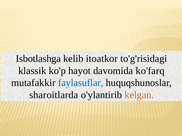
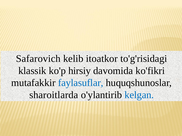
Isbotlashga: Isbotlashga -> Safarovich
hayot: hayot -> hirsiy
ko'farq: ko'farq -> ko'fikri
kelgan colour: orange -> blue
